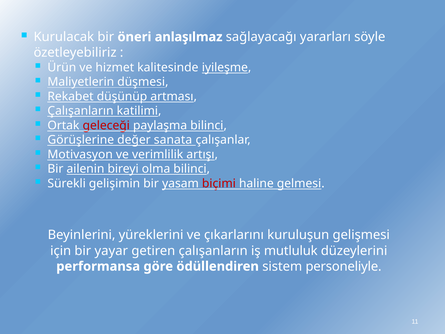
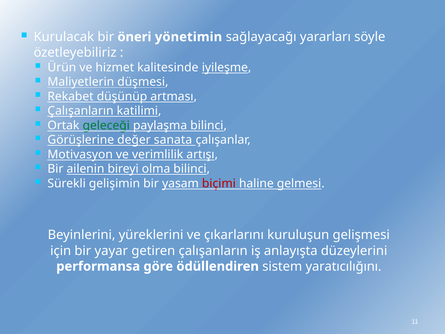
anlaşılmaz: anlaşılmaz -> yönetimin
geleceği colour: red -> green
mutluluk: mutluluk -> anlayışta
personeliyle: personeliyle -> yaratıcılığını
